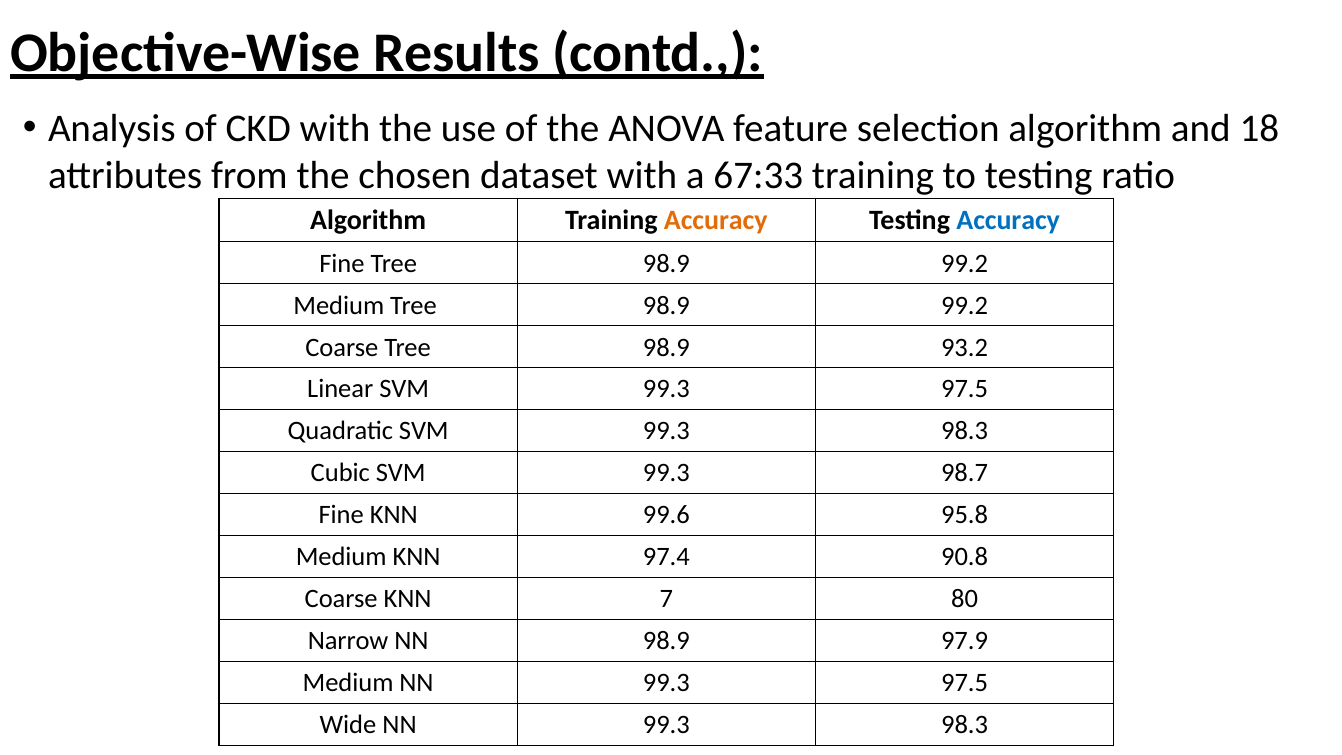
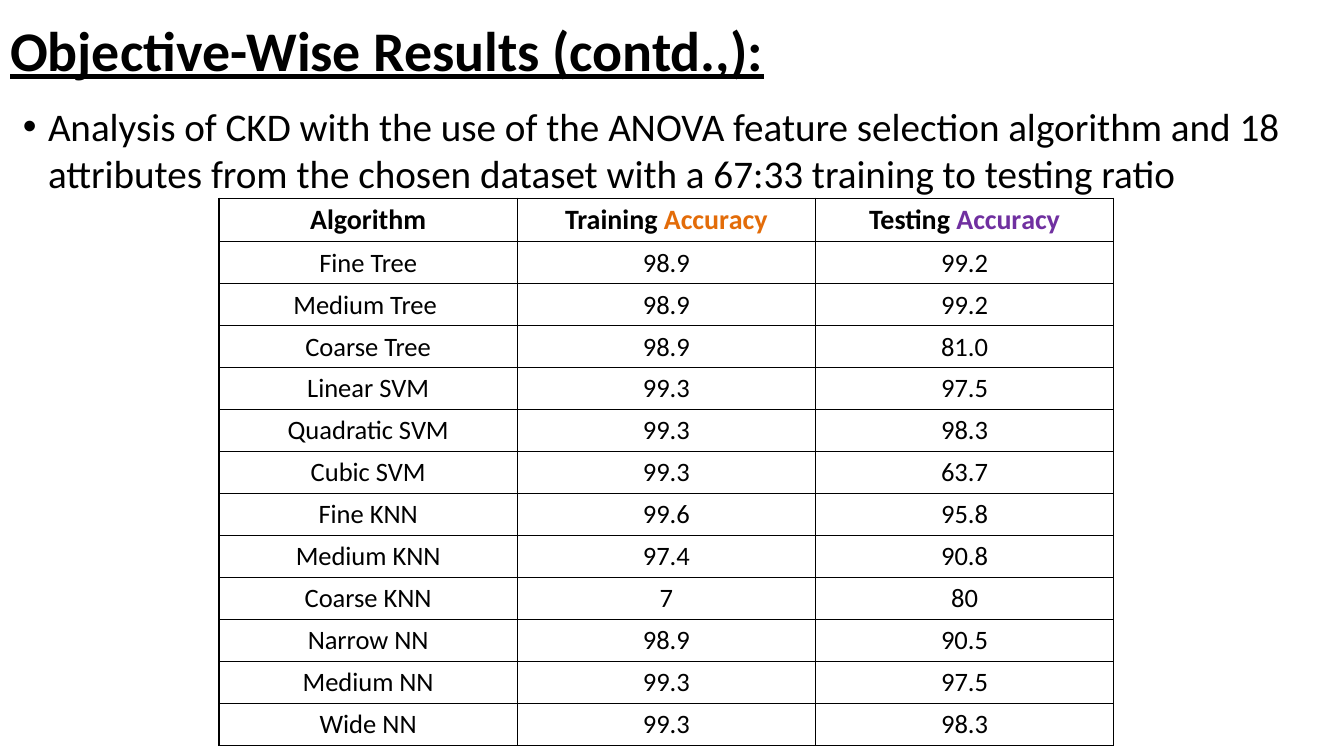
Accuracy at (1008, 221) colour: blue -> purple
93.2: 93.2 -> 81.0
98.7: 98.7 -> 63.7
97.9: 97.9 -> 90.5
